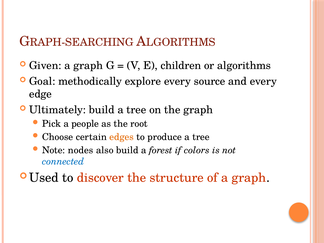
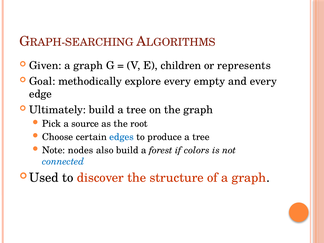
algorithms: algorithms -> represents
source: source -> empty
people: people -> source
edges colour: orange -> blue
